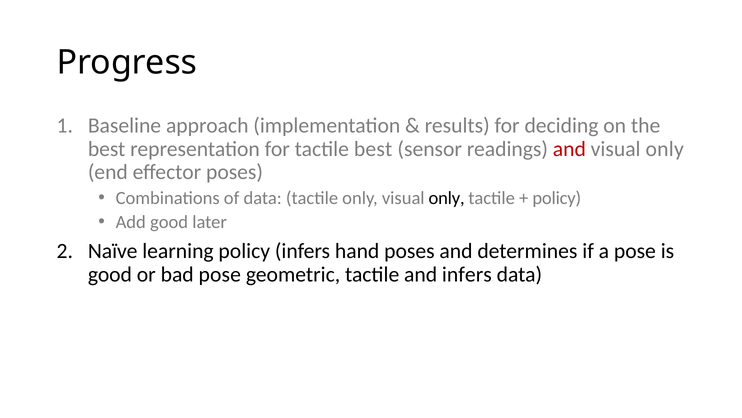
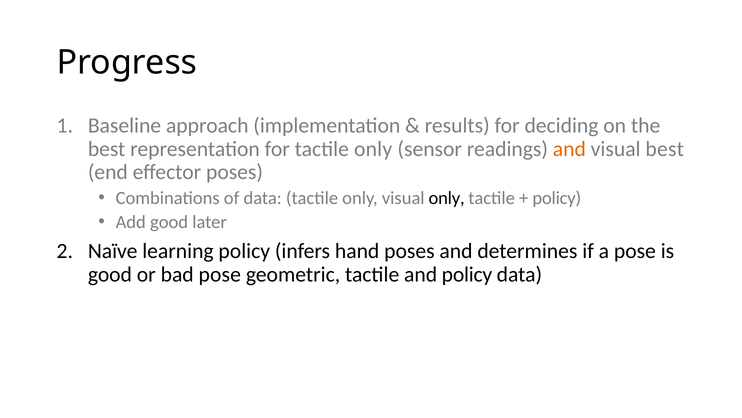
for tactile best: best -> only
and at (569, 149) colour: red -> orange
only at (665, 149): only -> best
and infers: infers -> policy
